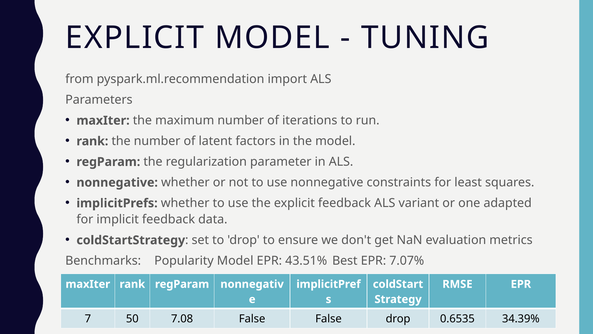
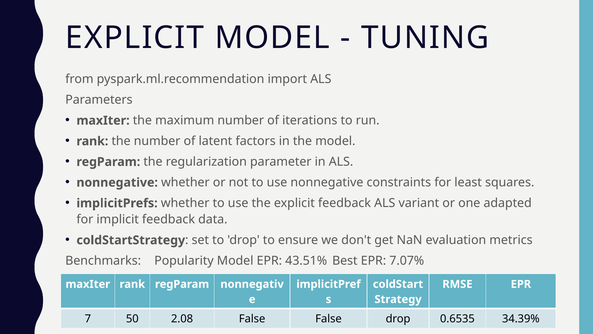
7.08: 7.08 -> 2.08
